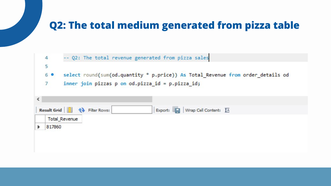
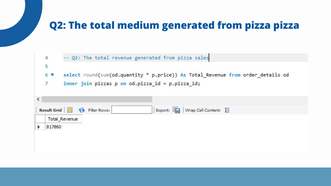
pizza table: table -> pizza
